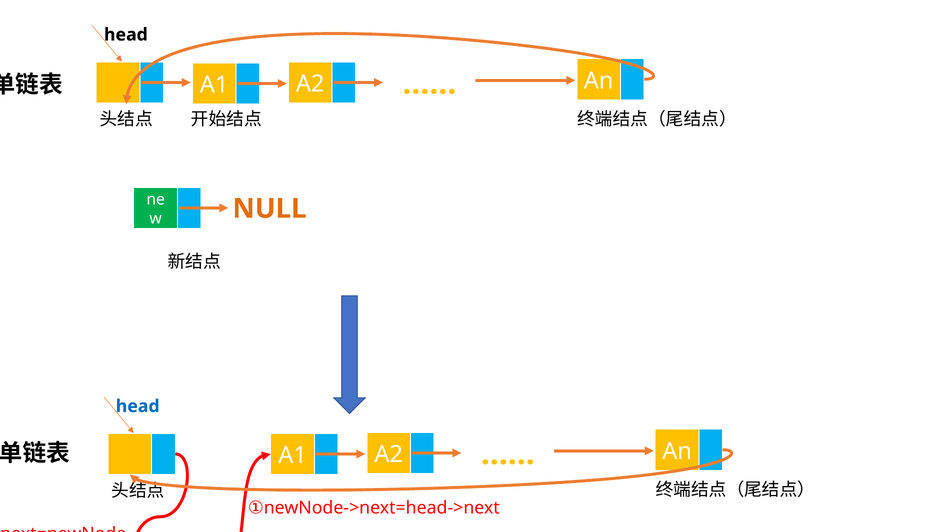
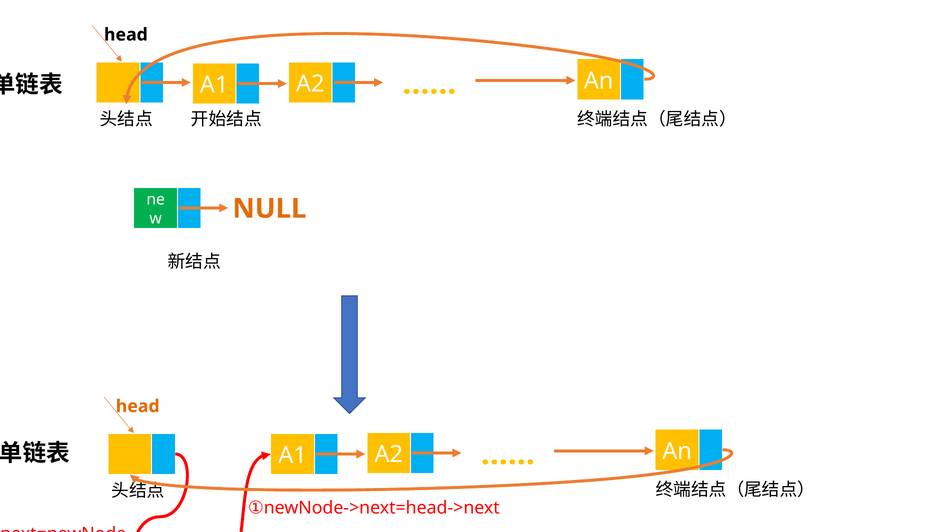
head at (138, 406) colour: blue -> orange
